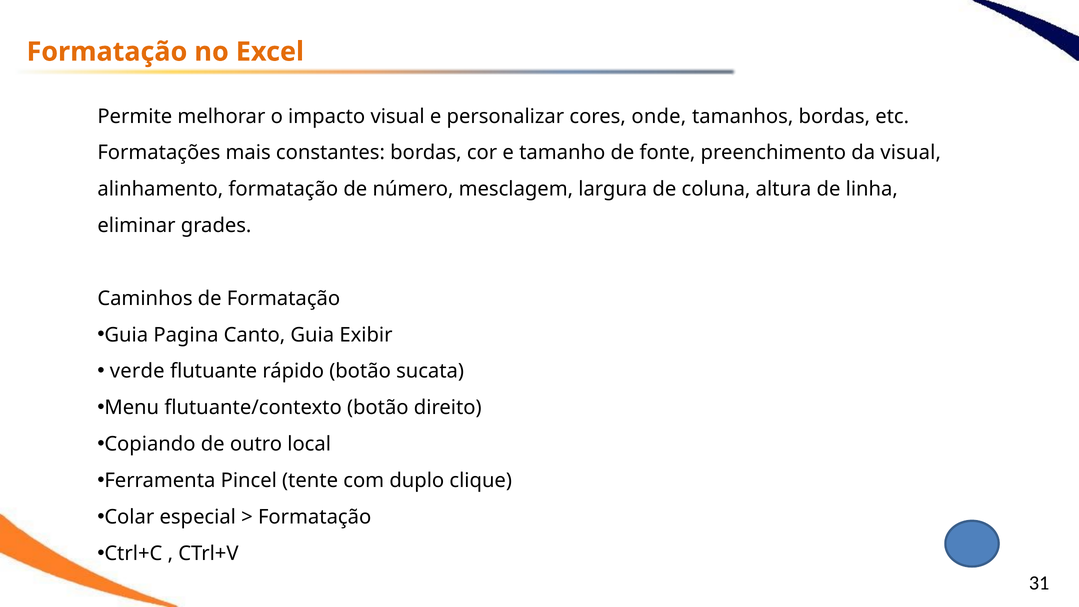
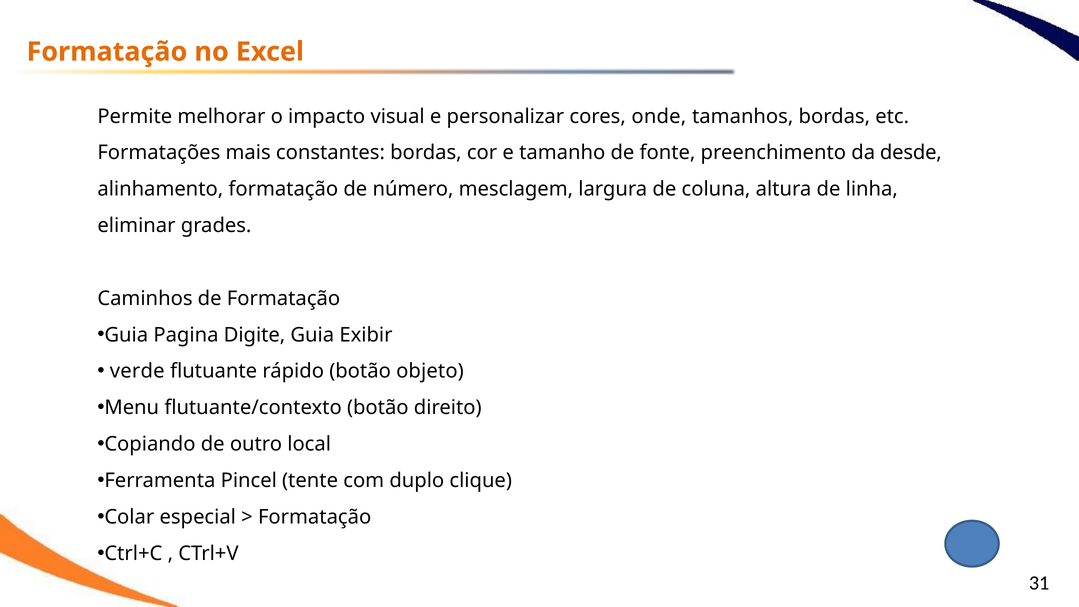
da visual: visual -> desde
Canto: Canto -> Digite
sucata: sucata -> objeto
